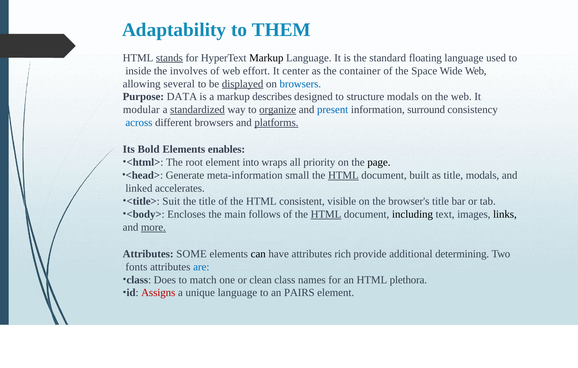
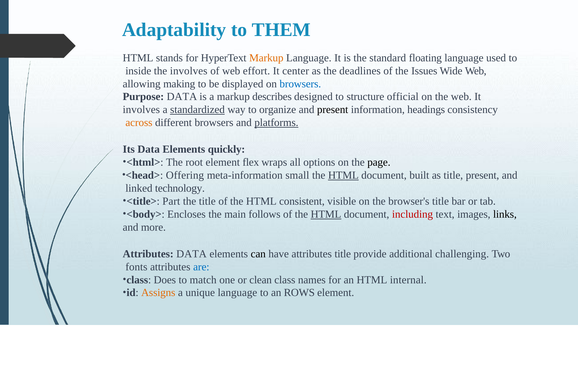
stands underline: present -> none
Markup at (266, 58) colour: black -> orange
container: container -> deadlines
Space: Space -> Issues
several: several -> making
displayed underline: present -> none
structure modals: modals -> official
modular at (141, 110): modular -> involves
organize underline: present -> none
present at (333, 110) colour: blue -> black
surround: surround -> headings
across colour: blue -> orange
Its Bold: Bold -> Data
enables: enables -> quickly
into: into -> flex
priority: priority -> options
Generate: Generate -> Offering
title modals: modals -> present
accelerates: accelerates -> technology
Suit: Suit -> Part
including colour: black -> red
more underline: present -> none
Attributes SOME: SOME -> DATA
attributes rich: rich -> title
determining: determining -> challenging
plethora: plethora -> internal
Assigns colour: red -> orange
PAIRS: PAIRS -> ROWS
